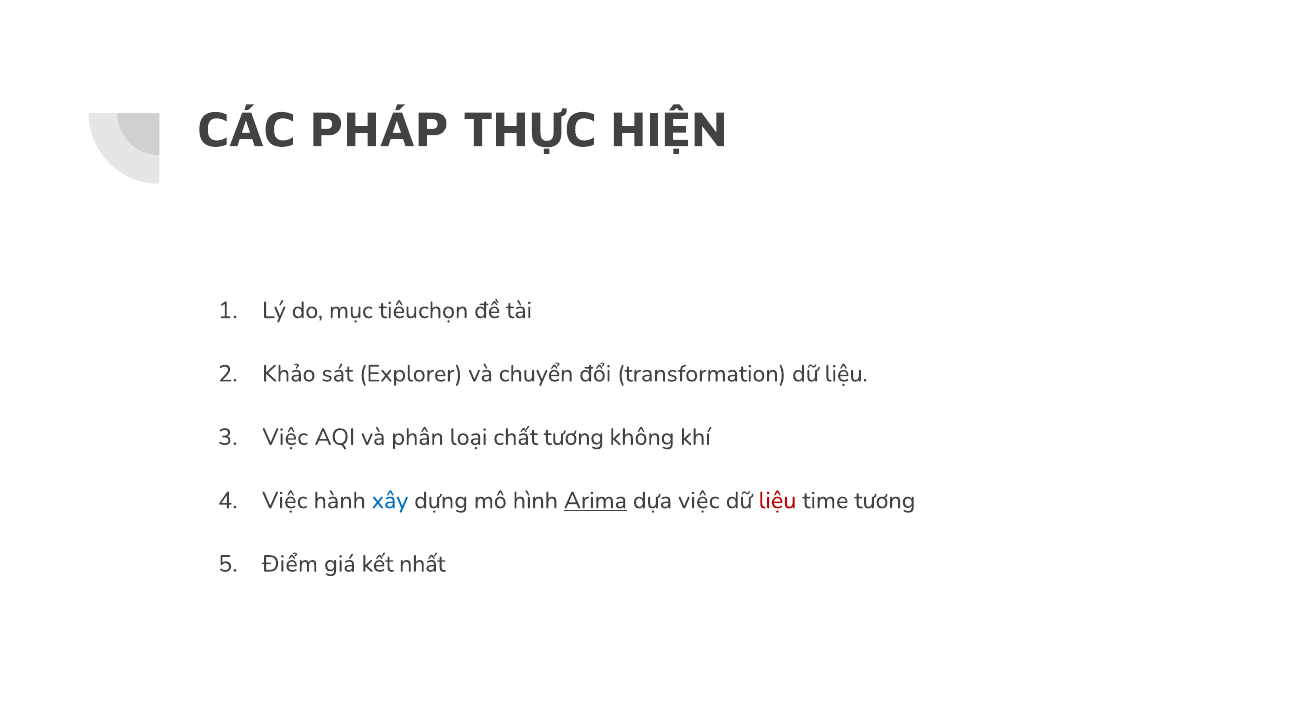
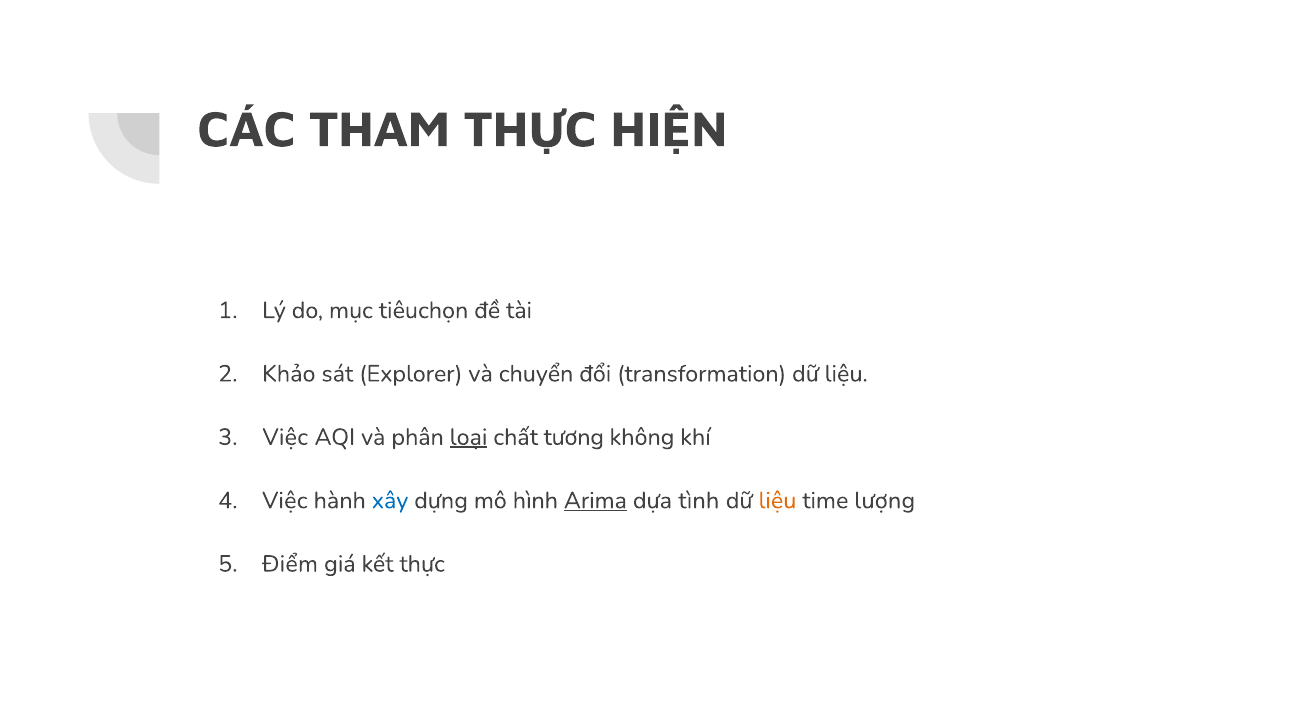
PHÁP: PHÁP -> THAM
loại underline: none -> present
dựa việc: việc -> tình
liệu at (777, 500) colour: red -> orange
time tương: tương -> lượng
kết nhất: nhất -> thực
